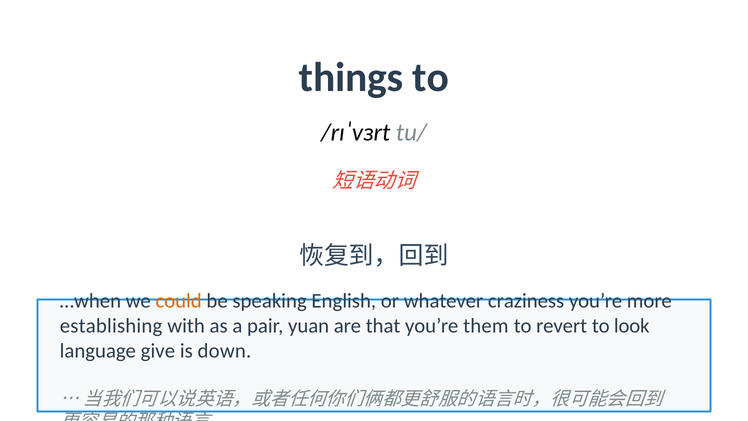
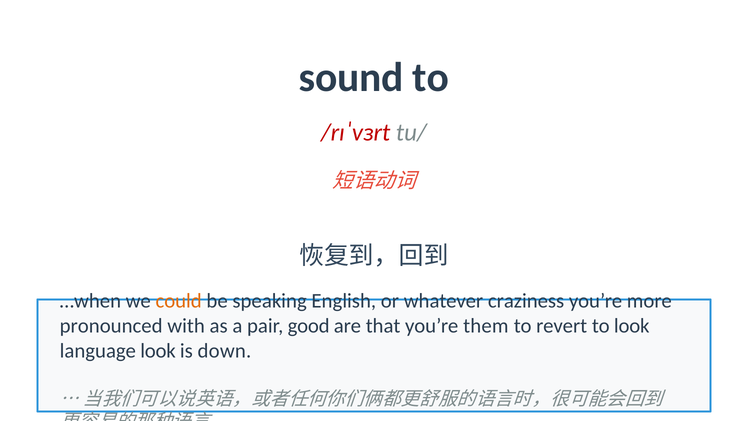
things: things -> sound
/rɪˈvɜrt colour: black -> red
establishing: establishing -> pronounced
yuan: yuan -> good
language give: give -> look
